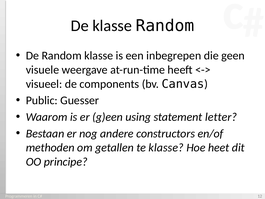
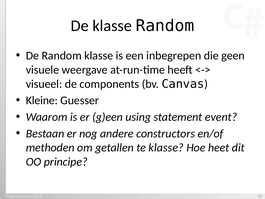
Public: Public -> Kleine
letter: letter -> event
